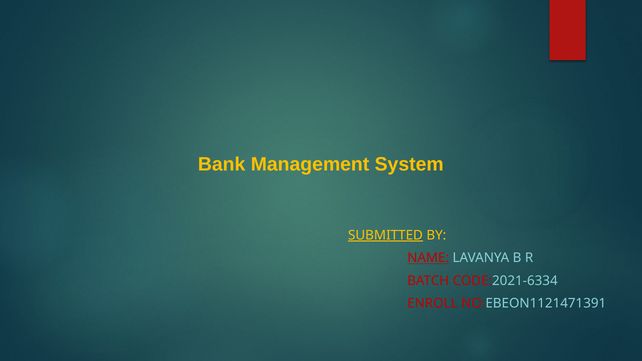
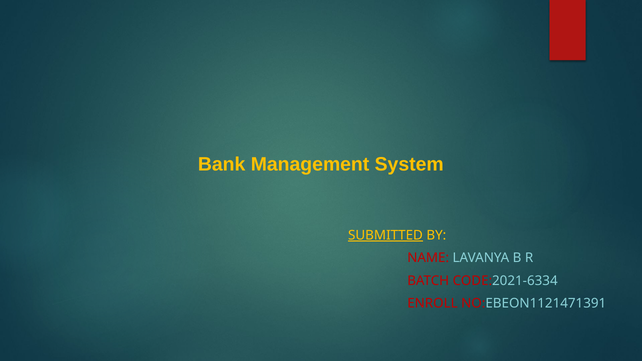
NAME underline: present -> none
